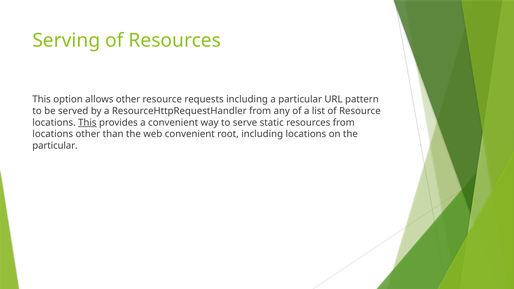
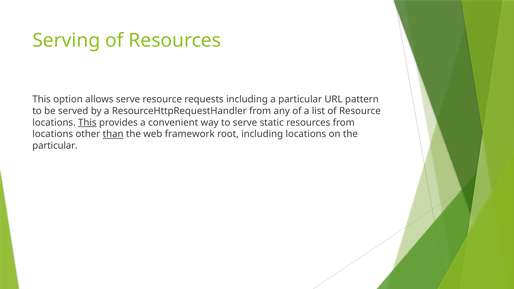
allows other: other -> serve
than underline: none -> present
web convenient: convenient -> framework
